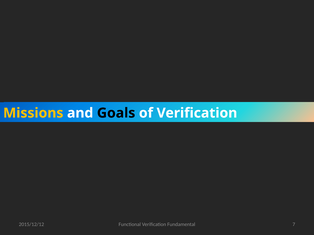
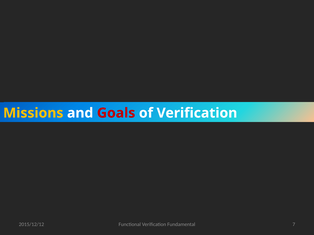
Goals colour: black -> red
